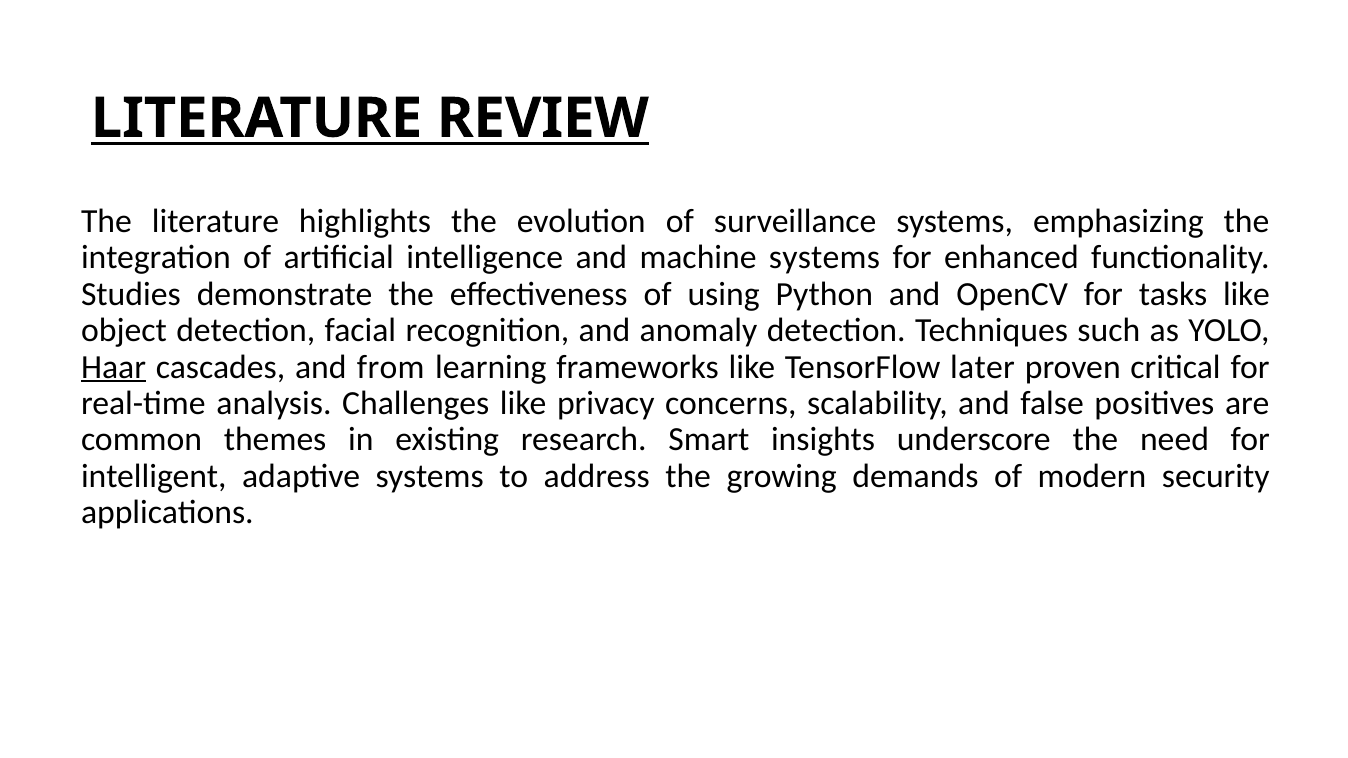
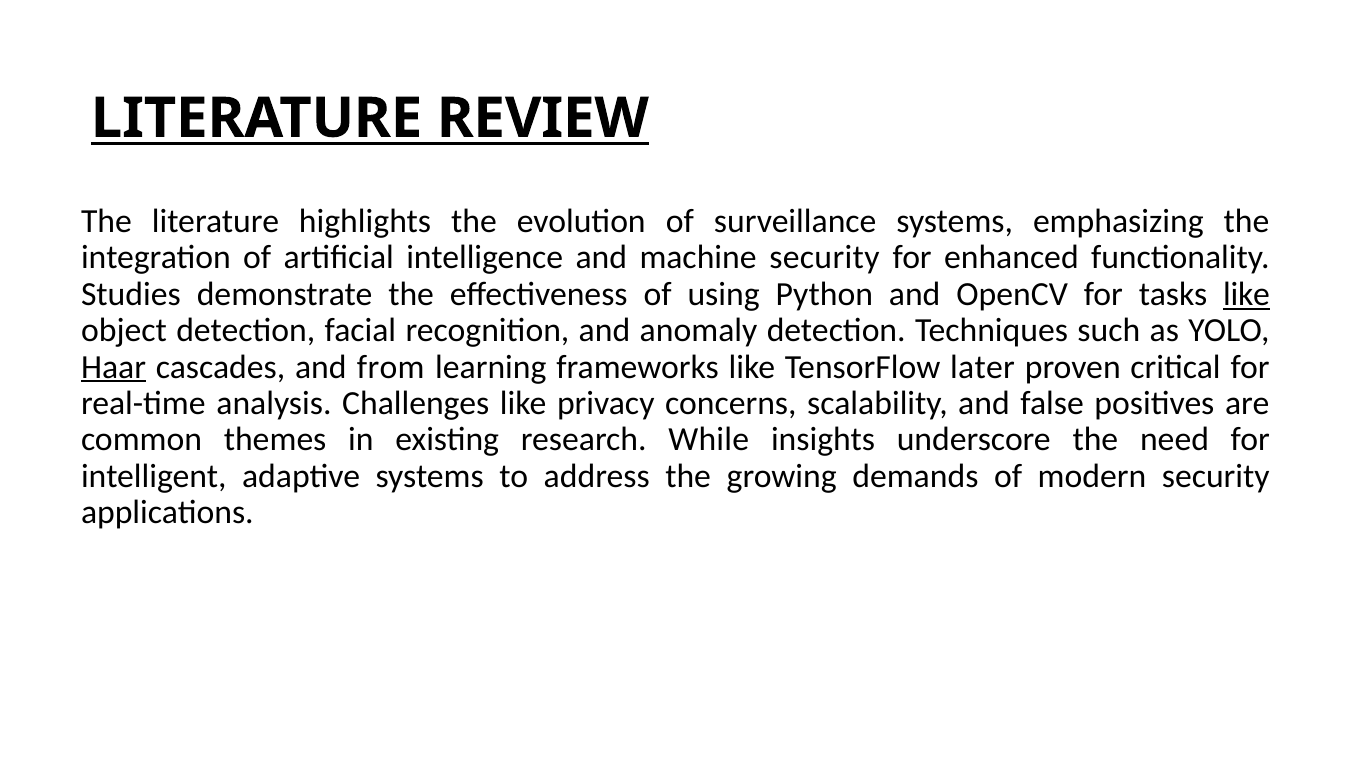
machine systems: systems -> security
like at (1247, 294) underline: none -> present
Smart: Smart -> While
